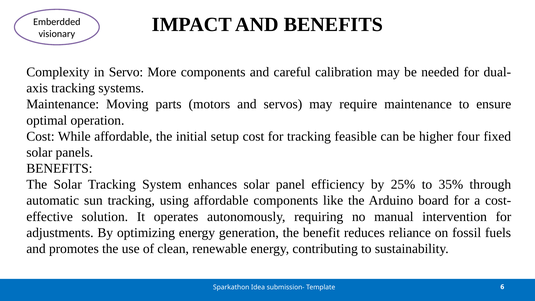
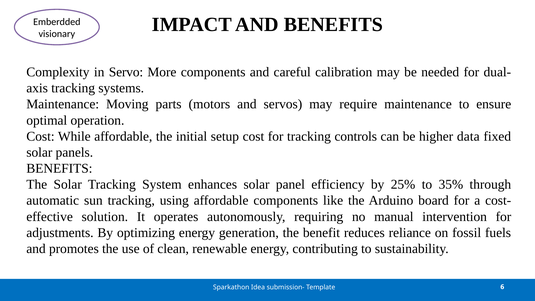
feasible: feasible -> controls
four: four -> data
